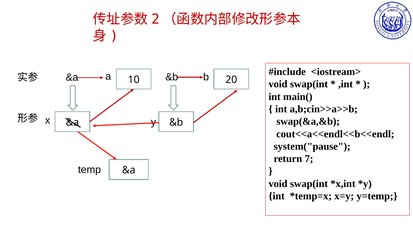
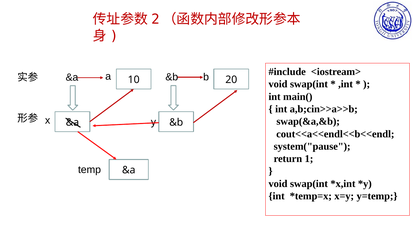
7: 7 -> 1
